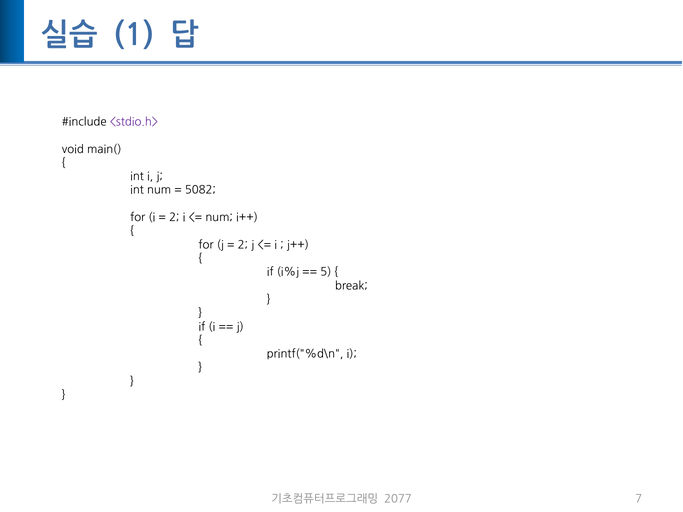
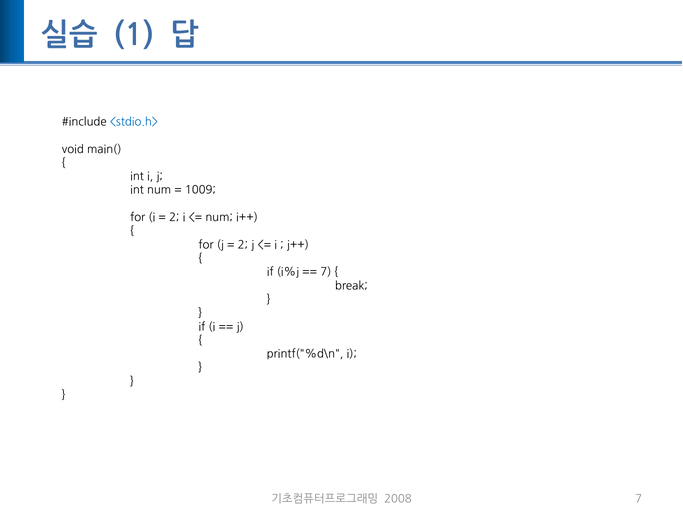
<stdio.h> colour: purple -> blue
5082: 5082 -> 1009
5 at (326, 272): 5 -> 7
2077: 2077 -> 2008
